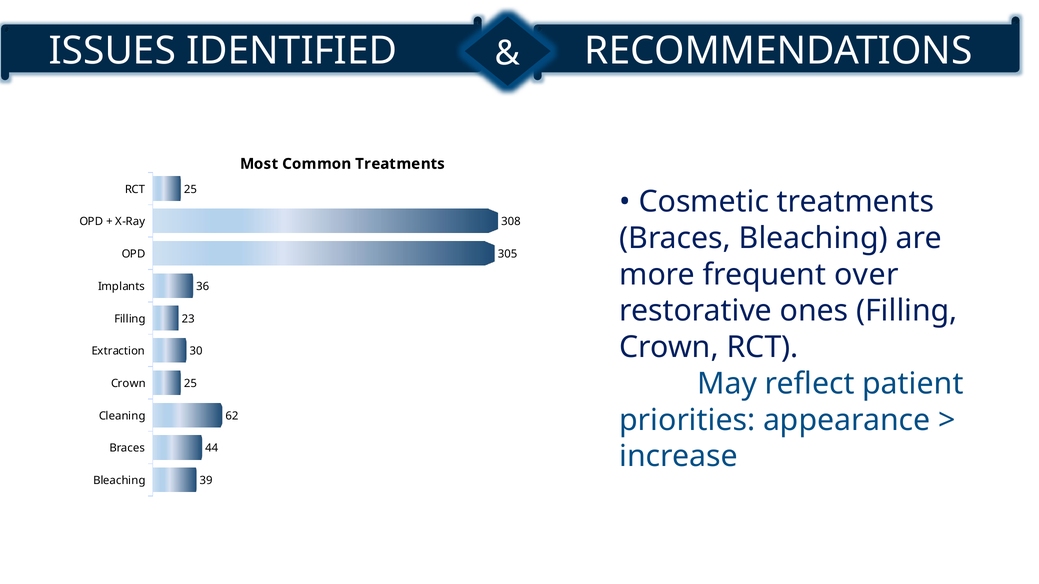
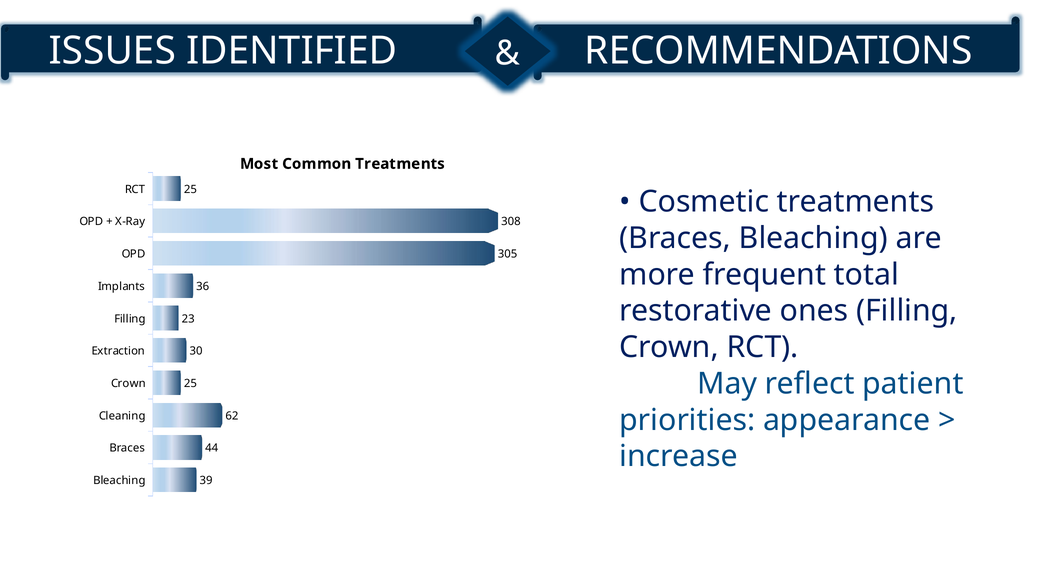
over: over -> total
